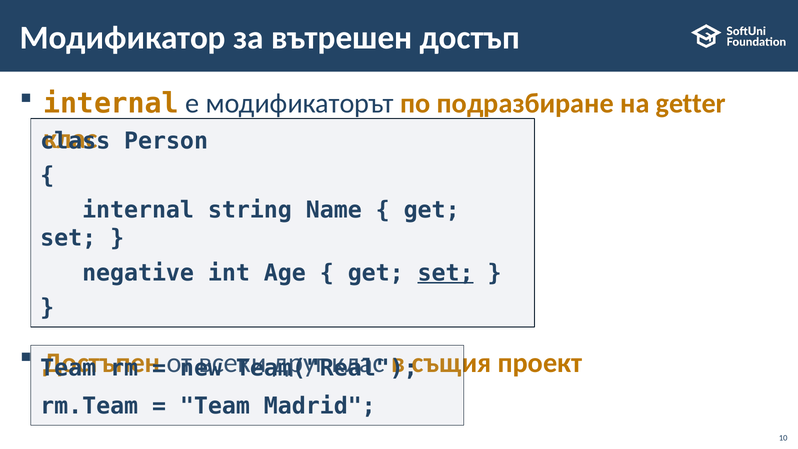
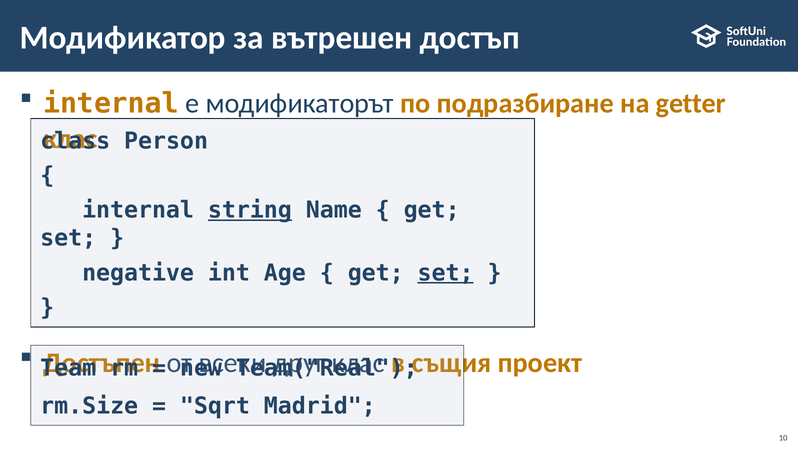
string underline: none -> present
rm.Team: rm.Team -> rm.Size
Team at (215, 406): Team -> Sqrt
